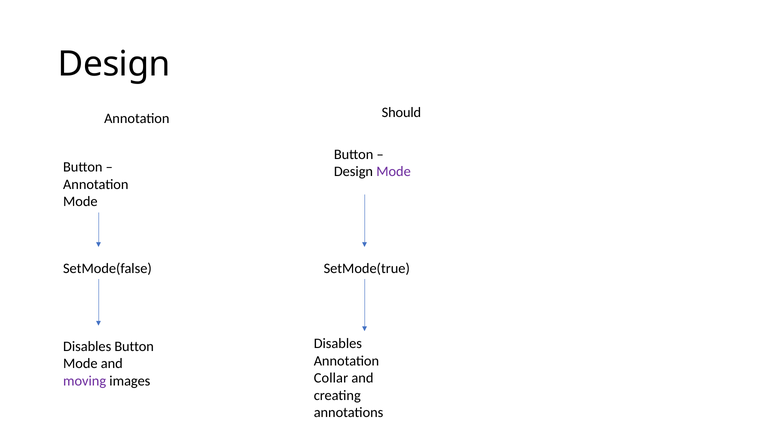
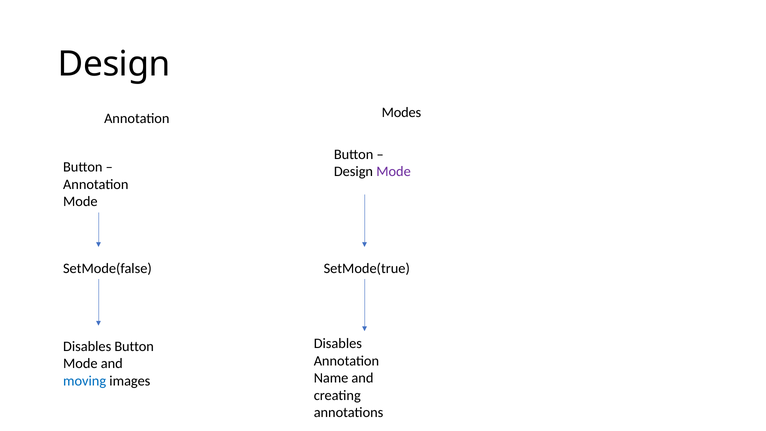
Should: Should -> Modes
Collar: Collar -> Name
moving colour: purple -> blue
